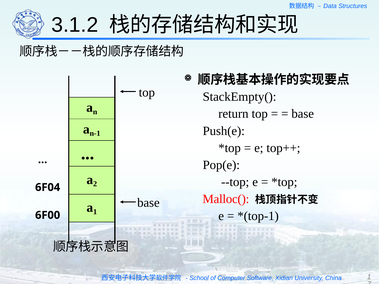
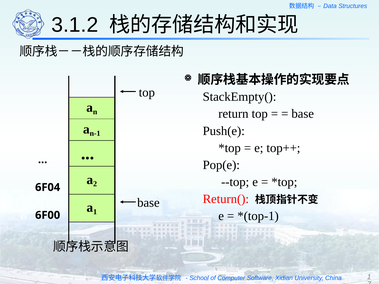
Malloc(: Malloc( -> Return(
